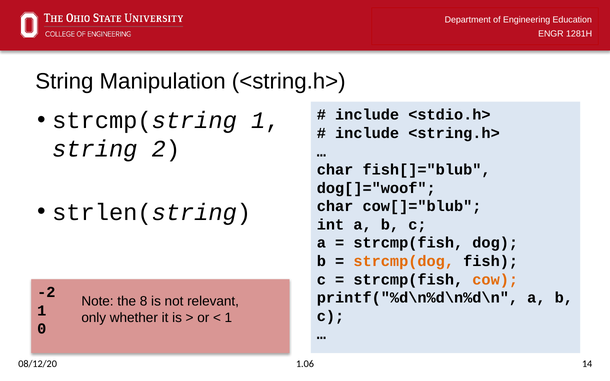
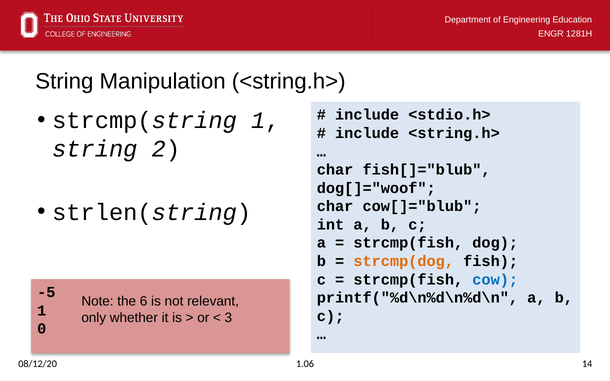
cow colour: orange -> blue
-2: -2 -> -5
8: 8 -> 6
1 at (228, 318): 1 -> 3
